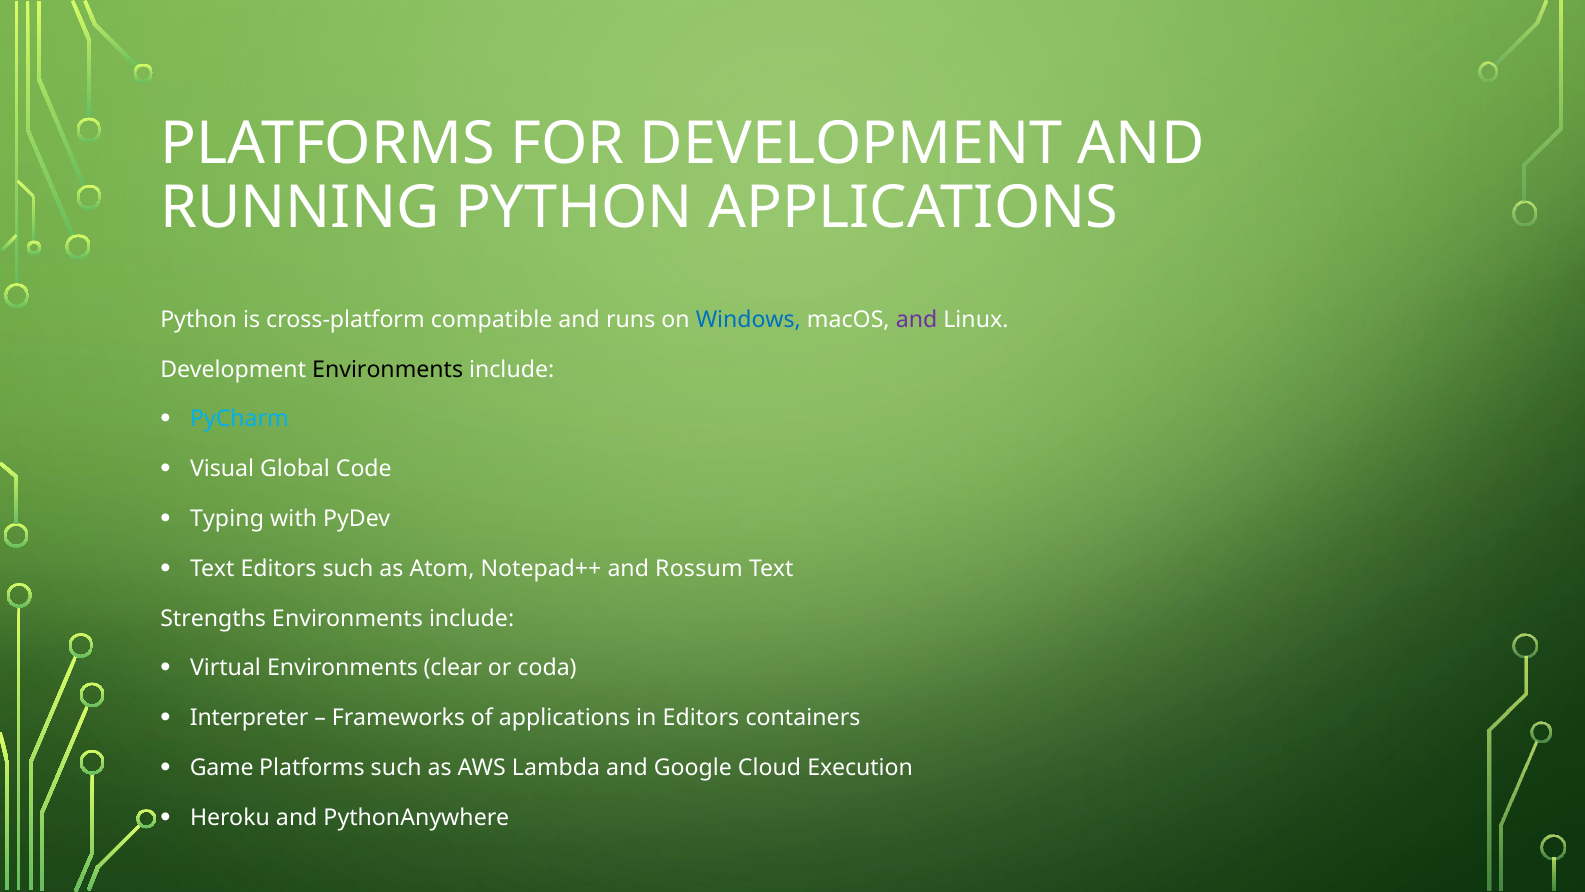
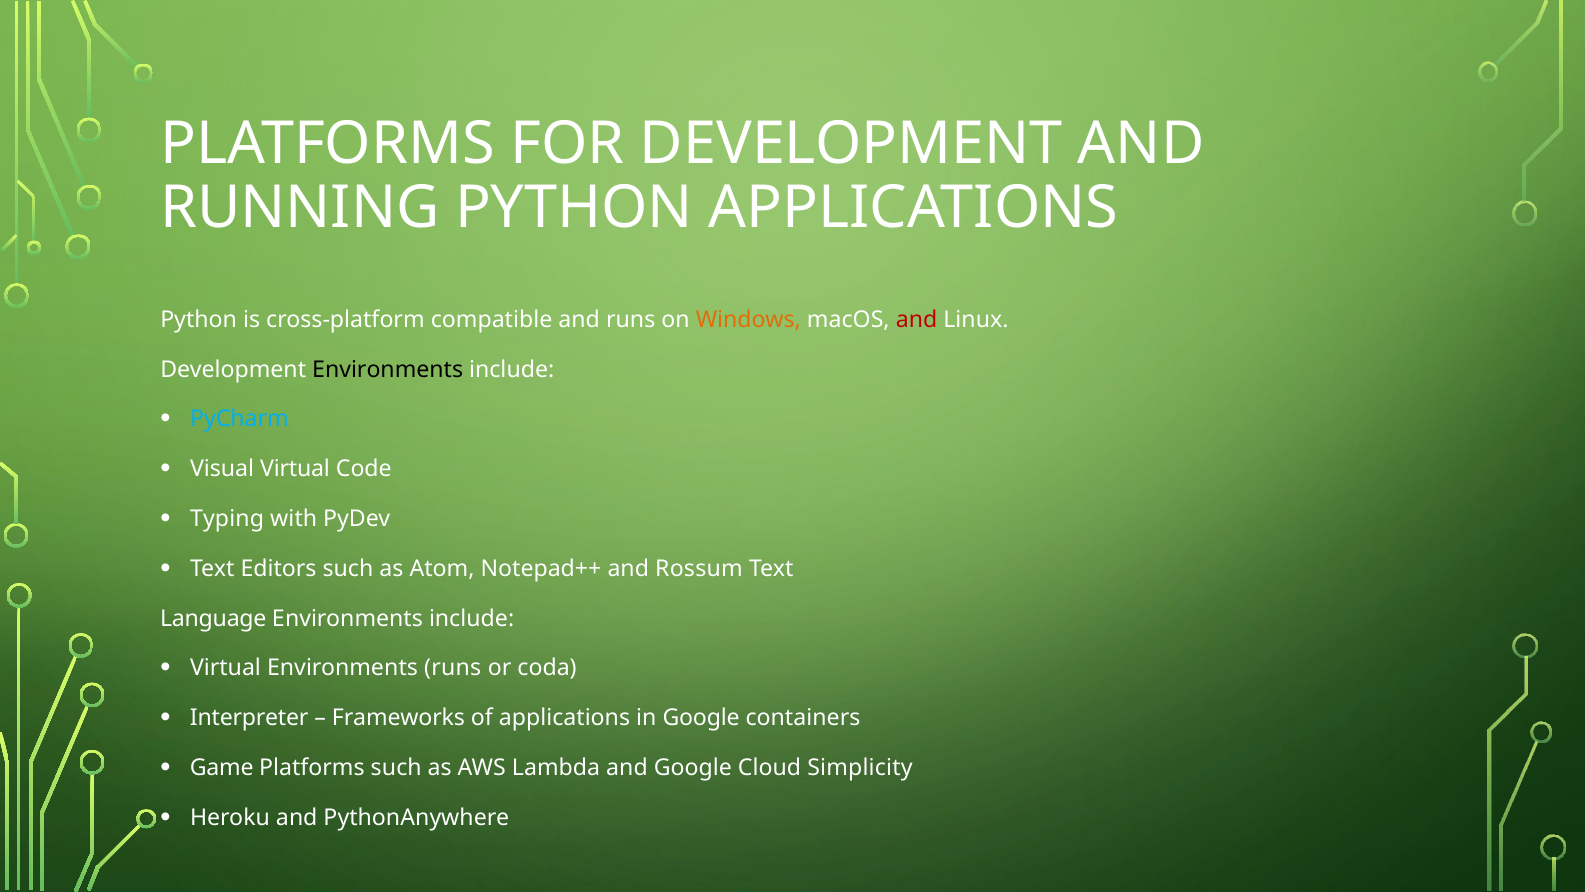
Windows colour: blue -> orange
and at (917, 319) colour: purple -> red
Visual Global: Global -> Virtual
Strengths: Strengths -> Language
Environments clear: clear -> runs
in Editors: Editors -> Google
Execution: Execution -> Simplicity
